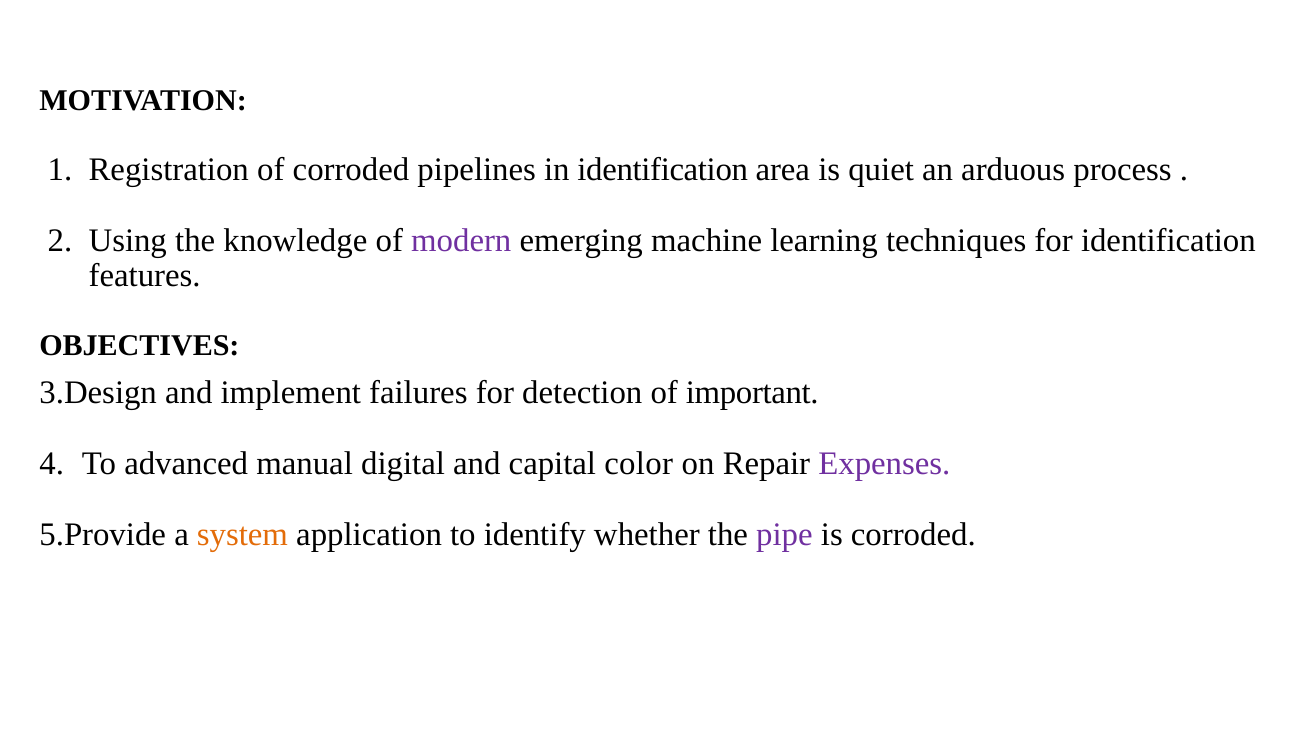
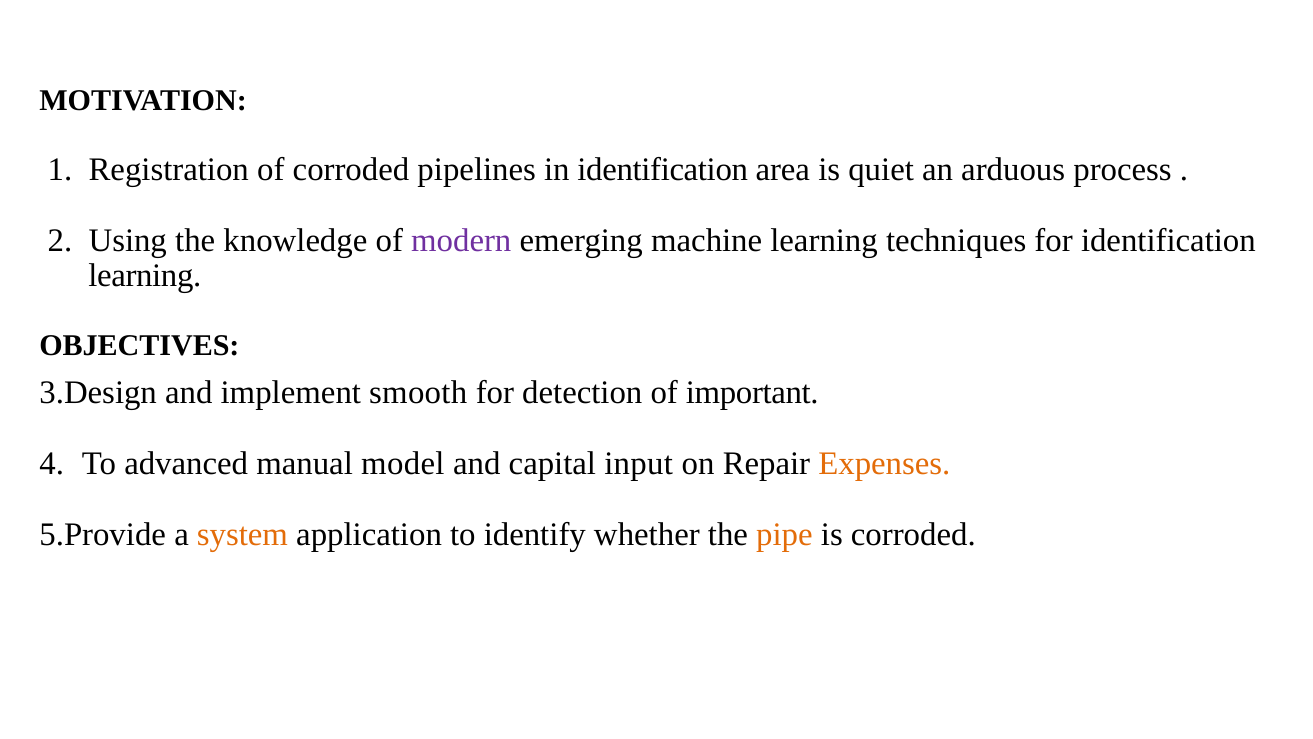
features at (145, 276): features -> learning
failures: failures -> smooth
digital: digital -> model
color: color -> input
Expenses colour: purple -> orange
pipe colour: purple -> orange
